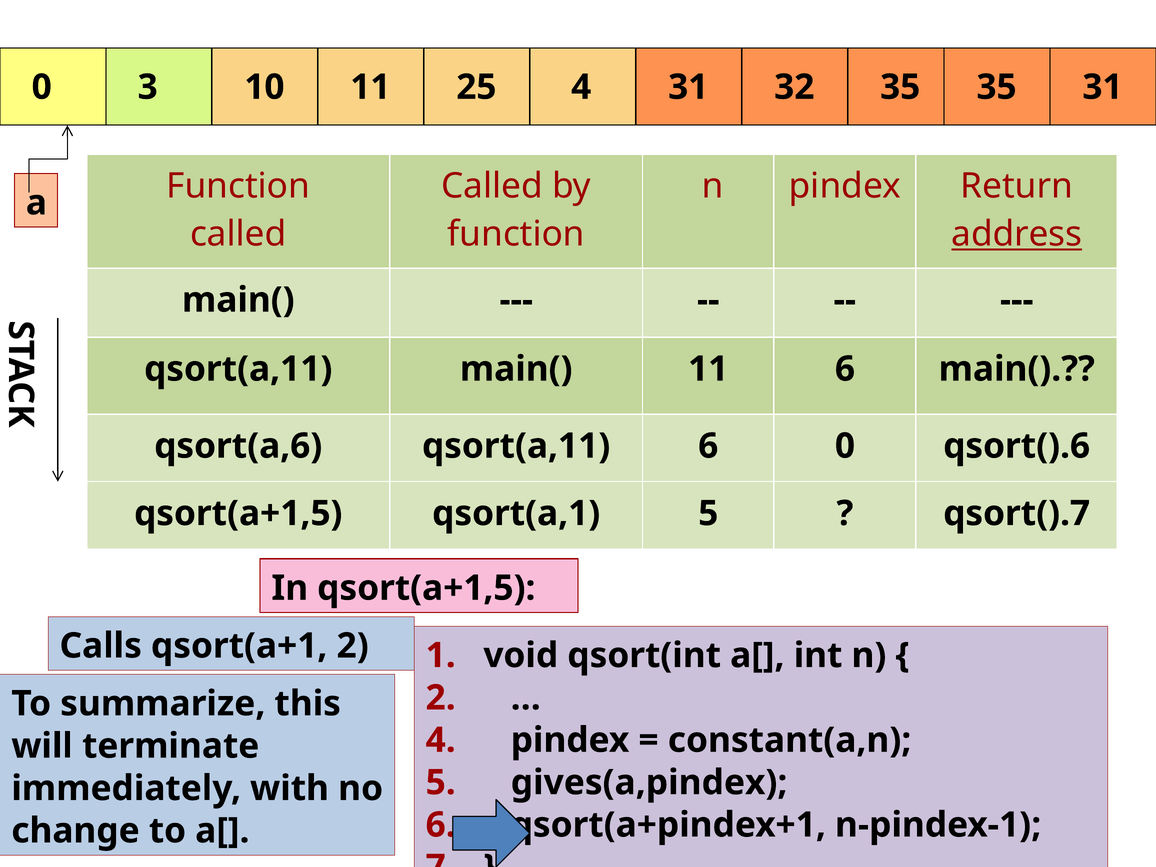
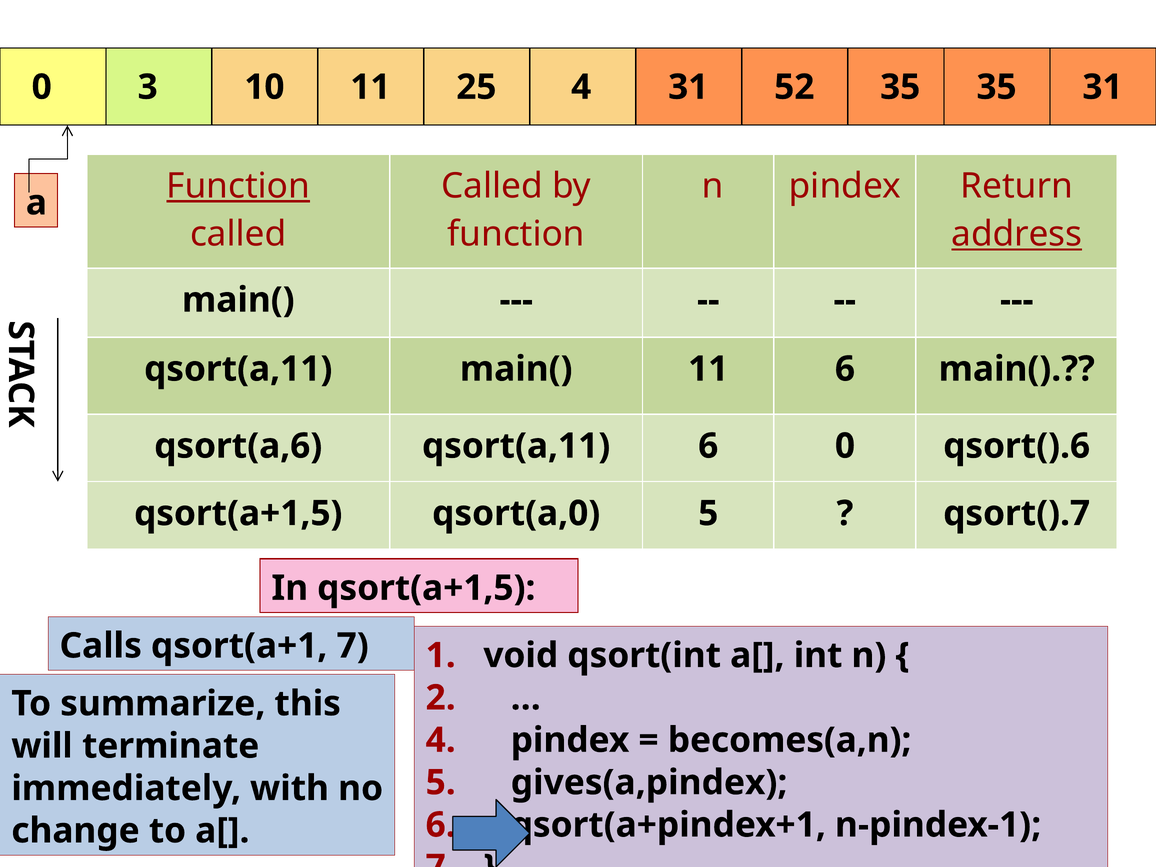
32: 32 -> 52
Function at (238, 186) underline: none -> present
qsort(a,1: qsort(a,1 -> qsort(a,0
qsort(a+1 2: 2 -> 7
constant(a,n: constant(a,n -> becomes(a,n
